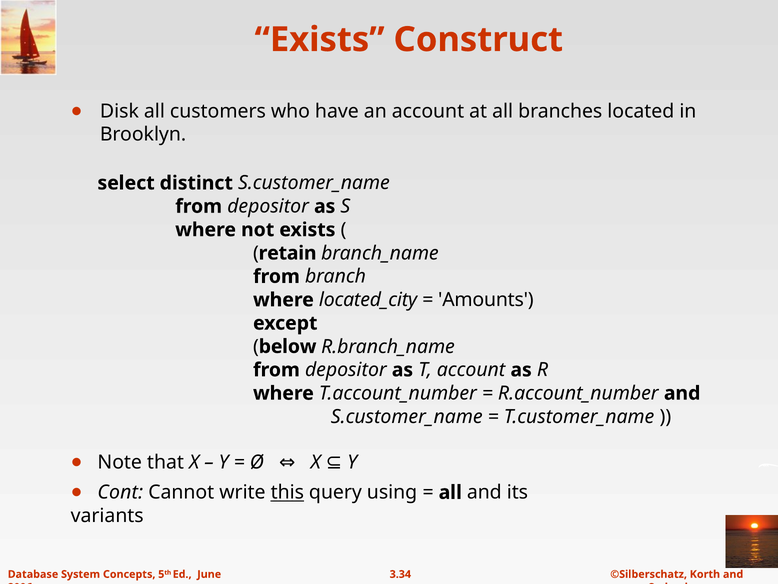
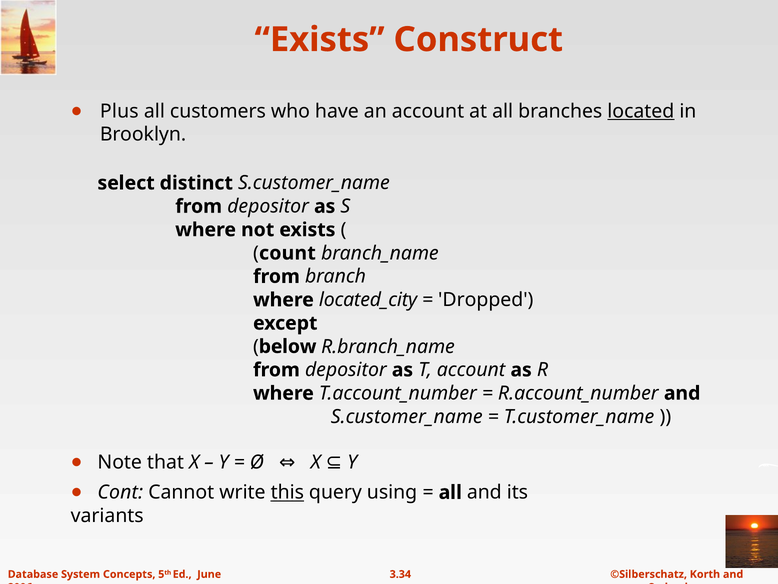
Disk: Disk -> Plus
located underline: none -> present
retain: retain -> count
Amounts: Amounts -> Dropped
